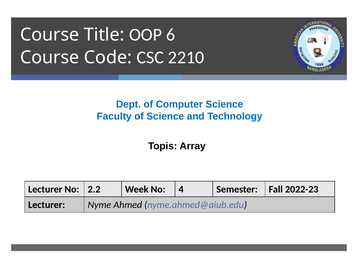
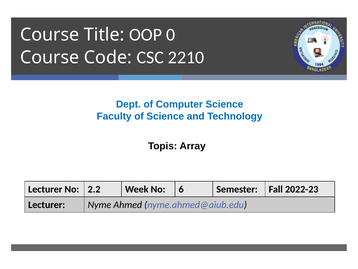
6: 6 -> 0
4: 4 -> 6
